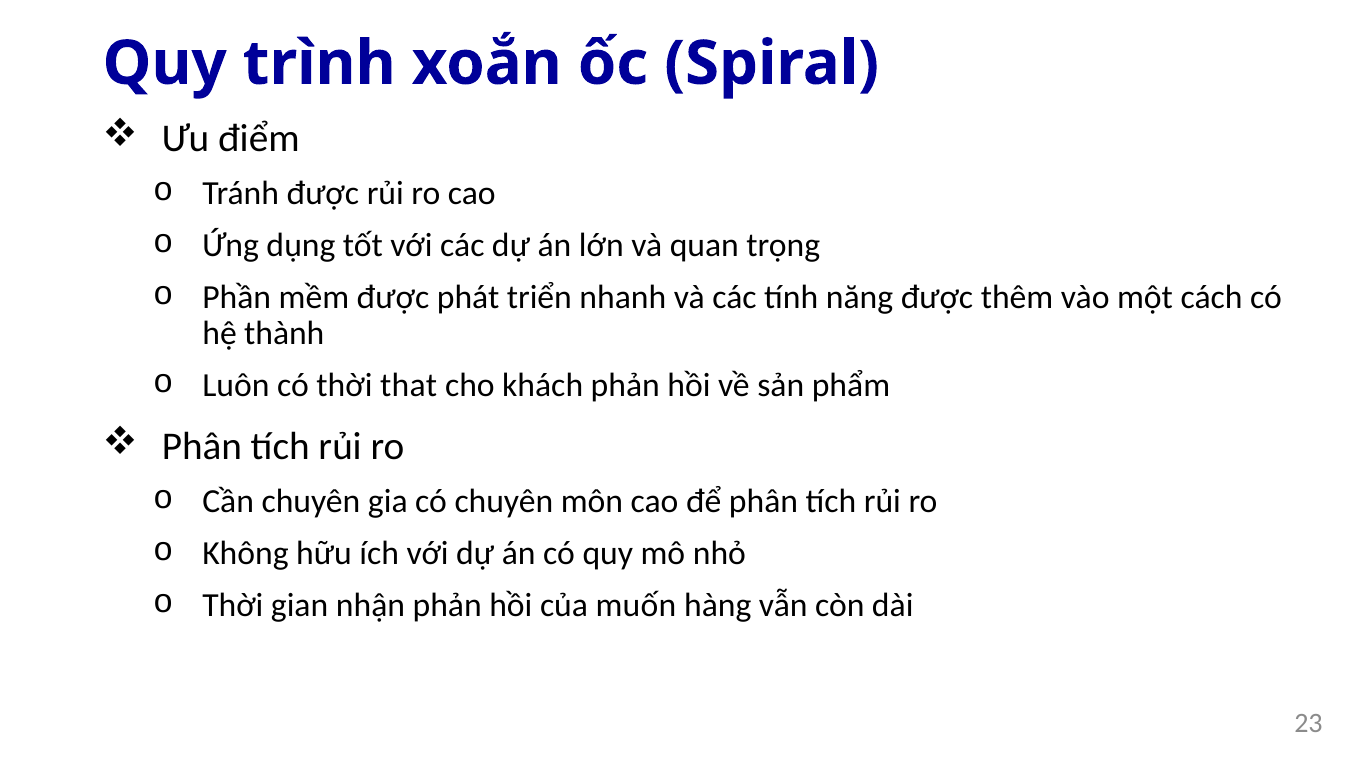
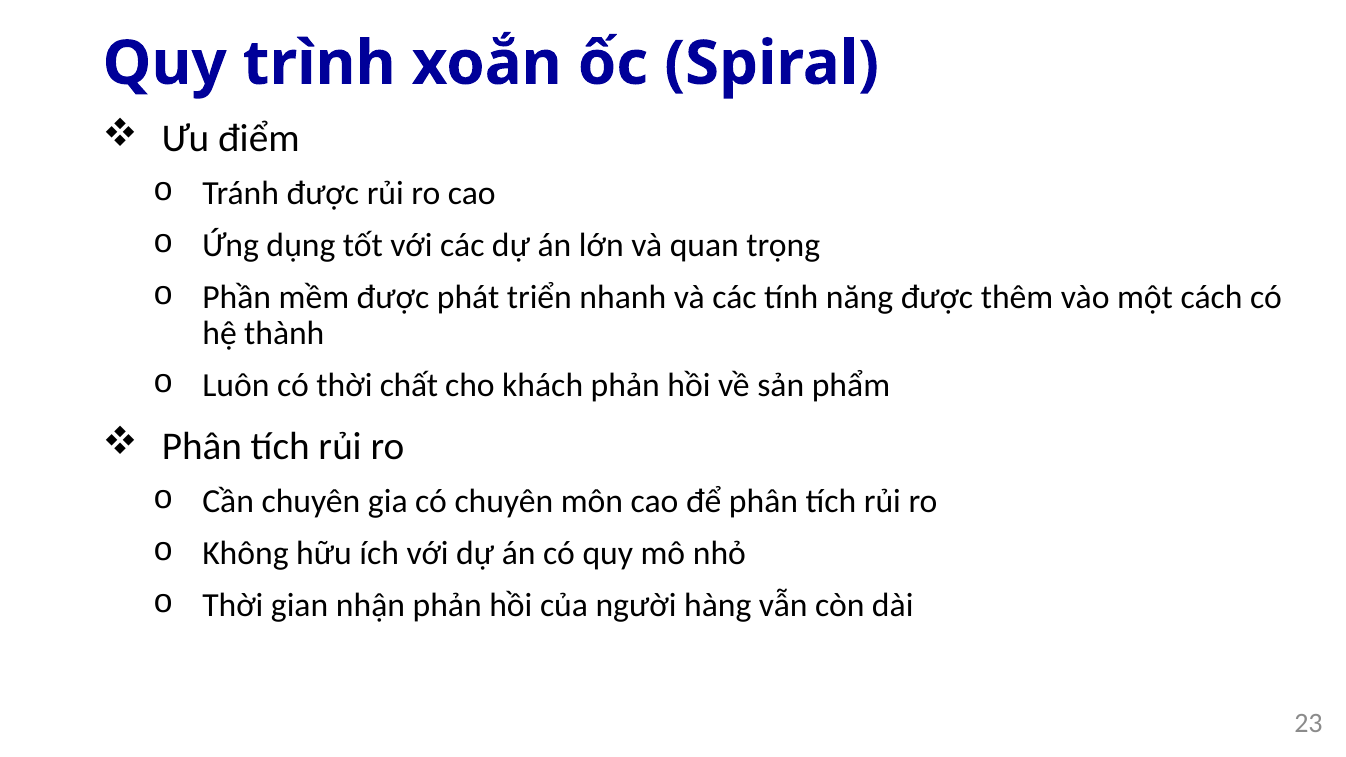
that: that -> chất
muốn: muốn -> người
